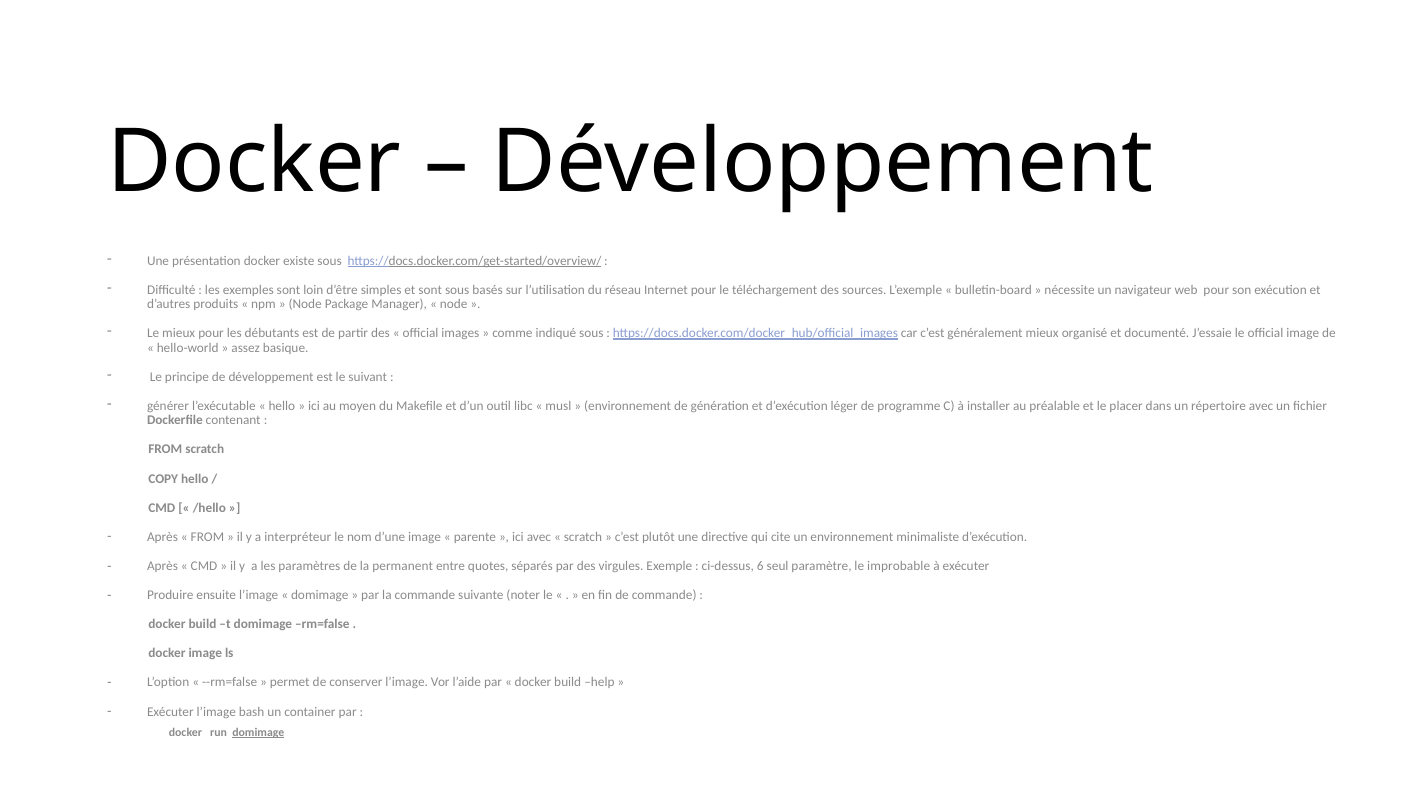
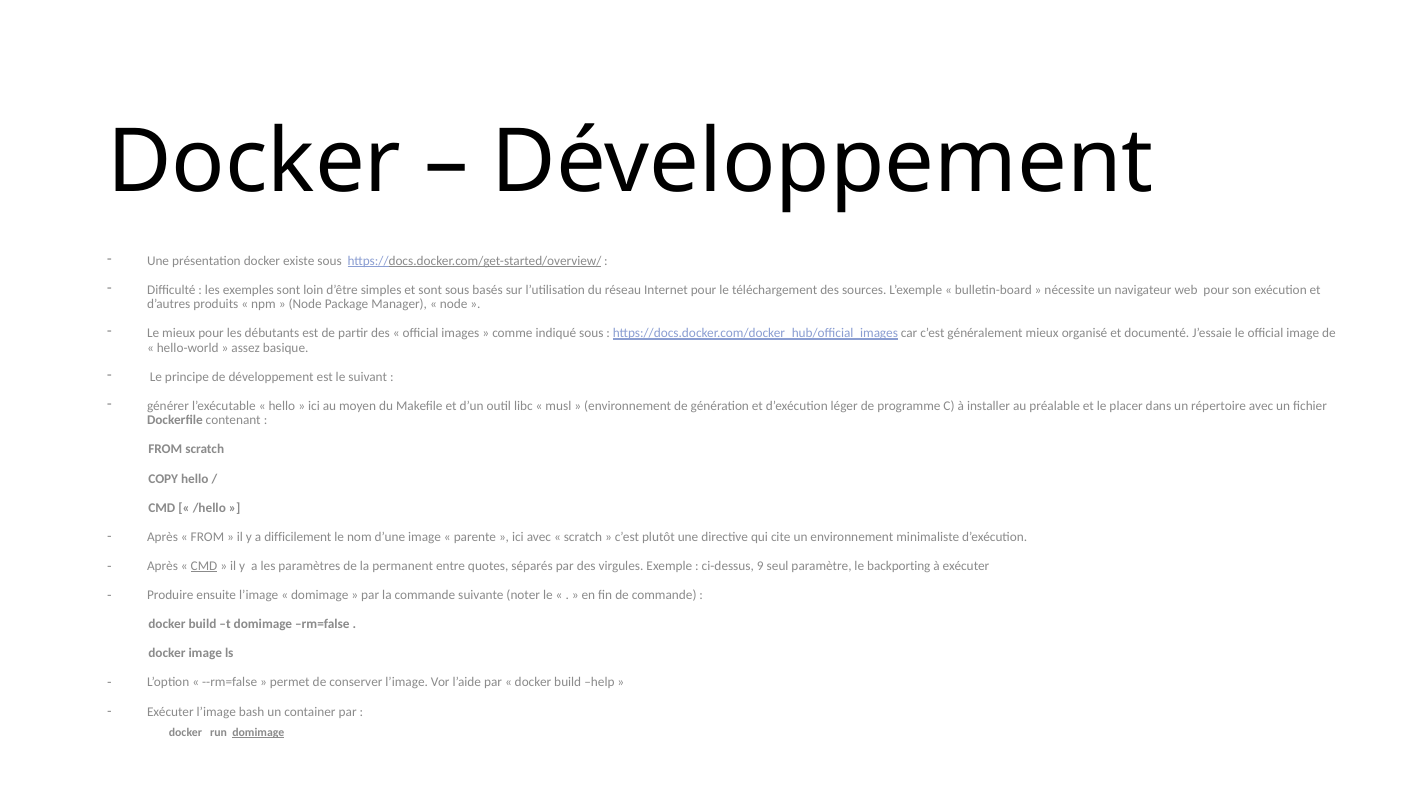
interpréteur: interpréteur -> difficilement
CMD at (204, 566) underline: none -> present
6: 6 -> 9
improbable: improbable -> backporting
